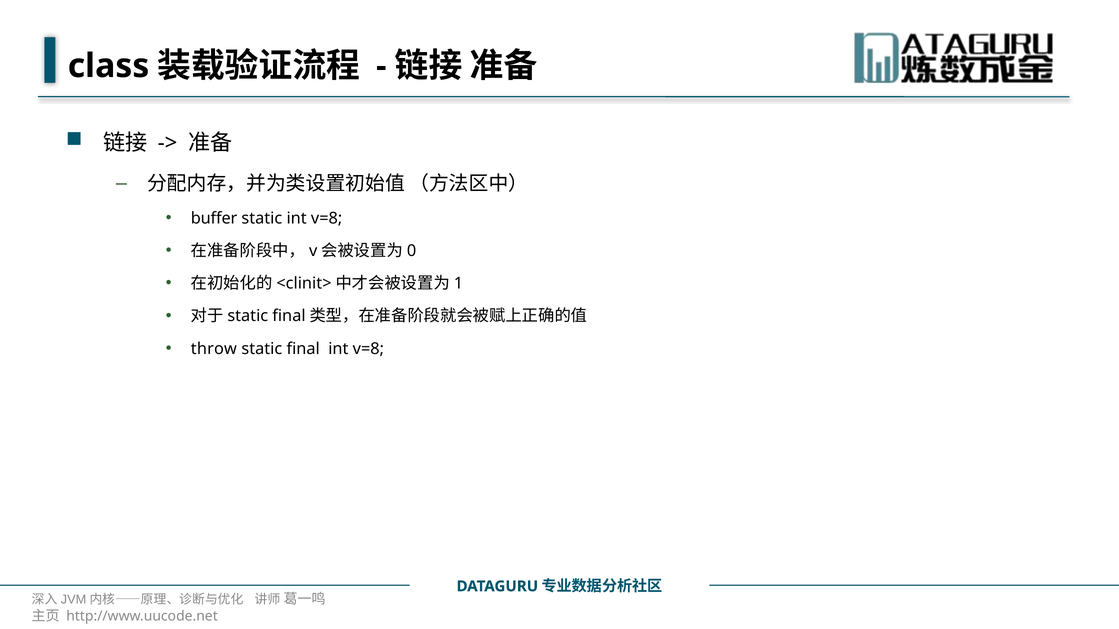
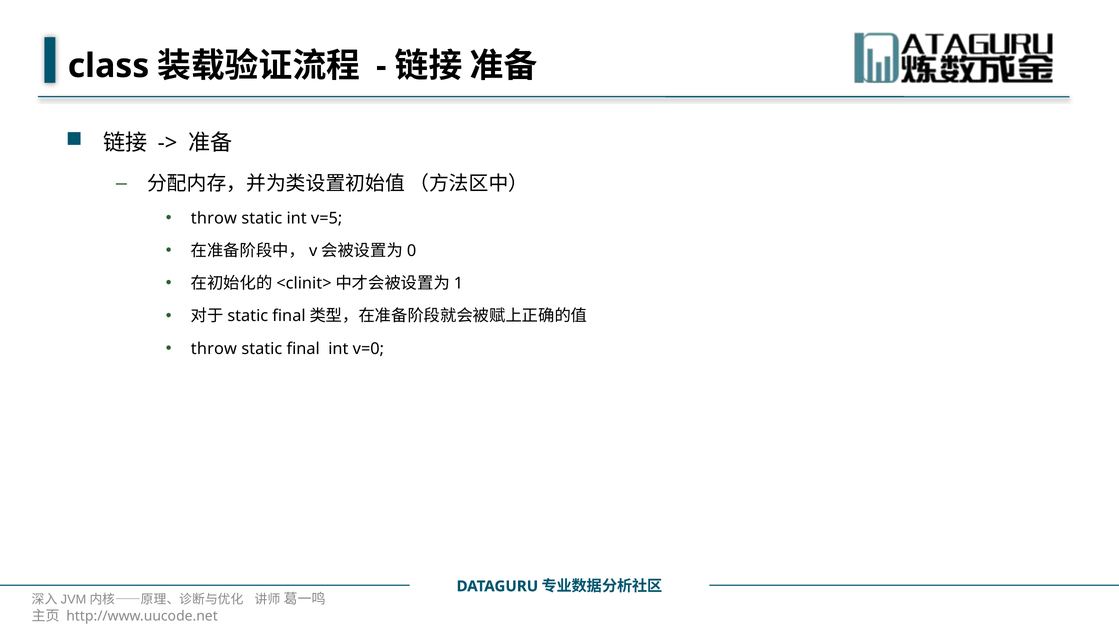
buffer at (214, 218): buffer -> throw
static int v=8: v=8 -> v=5
final int v=8: v=8 -> v=0
